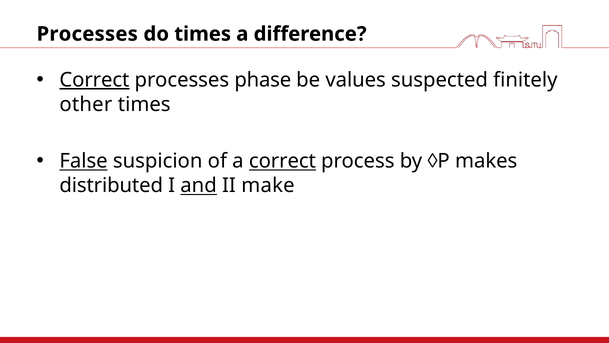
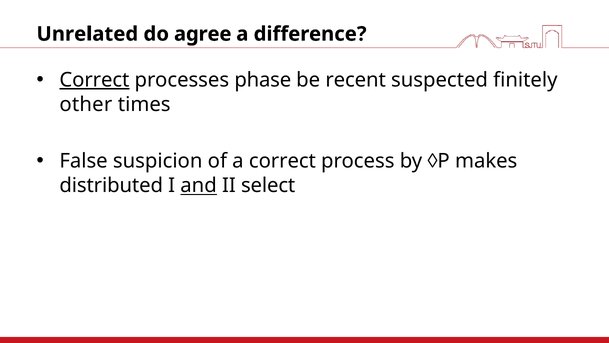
Processes at (87, 34): Processes -> Unrelated
do times: times -> agree
values: values -> recent
False underline: present -> none
correct at (282, 161) underline: present -> none
make: make -> select
